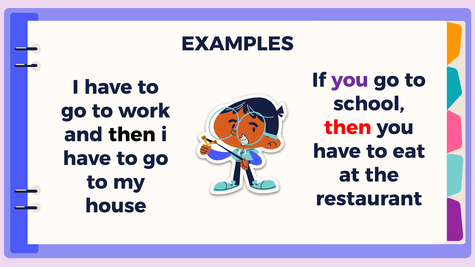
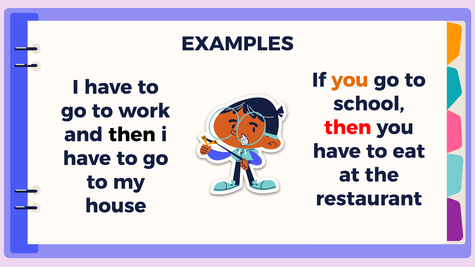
you at (350, 80) colour: purple -> orange
